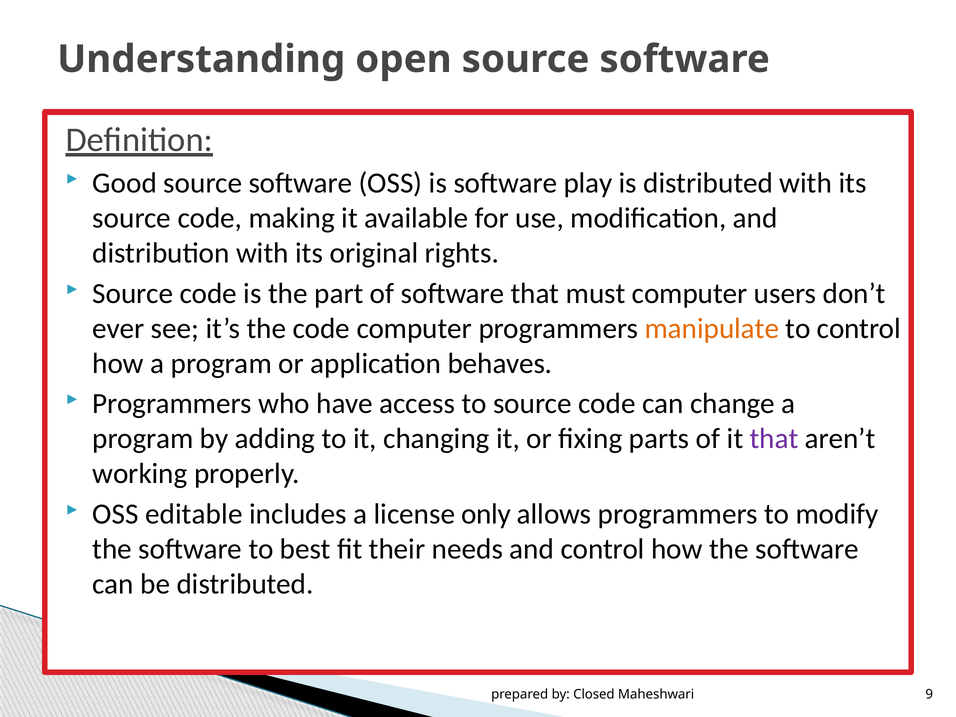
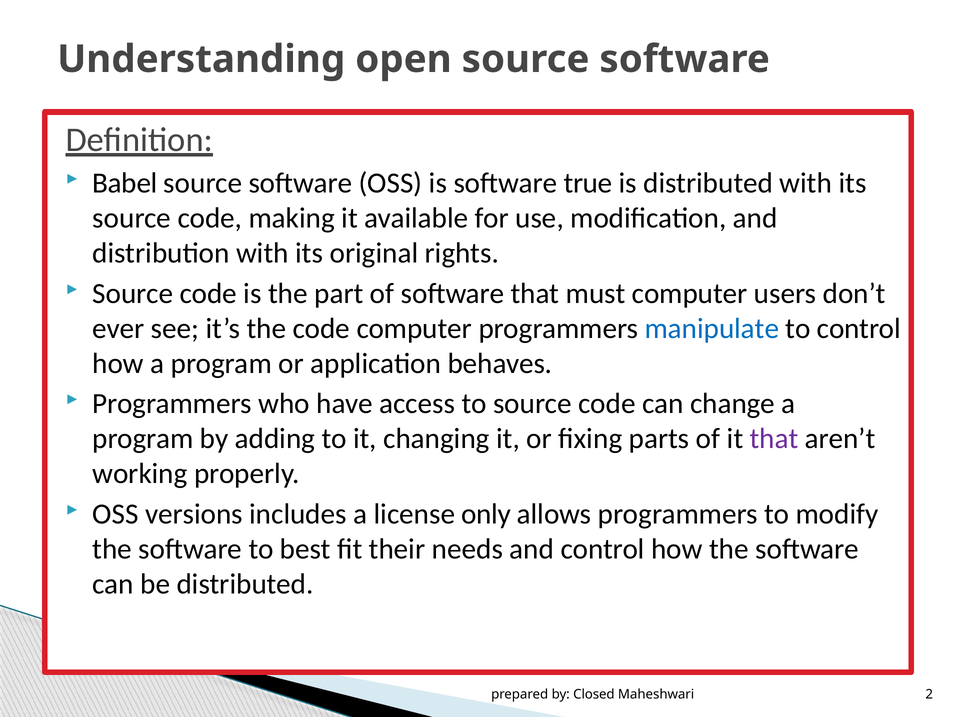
Good: Good -> Babel
play: play -> true
manipulate colour: orange -> blue
editable: editable -> versions
9: 9 -> 2
